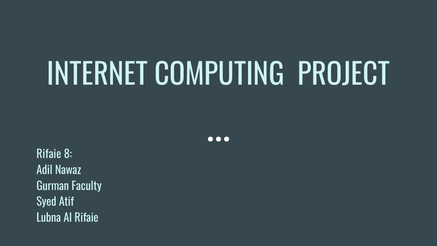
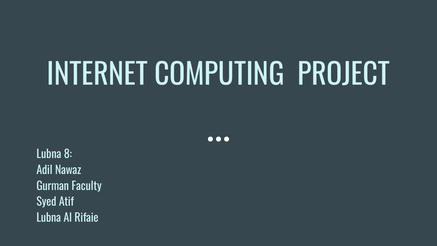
Rifaie at (49, 154): Rifaie -> Lubna
